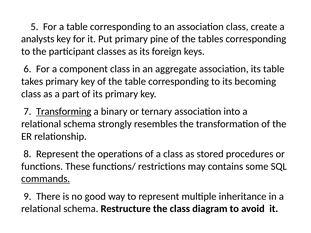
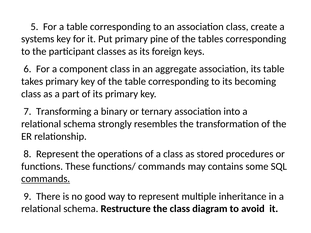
analysts: analysts -> systems
Transforming underline: present -> none
functions/ restrictions: restrictions -> commands
